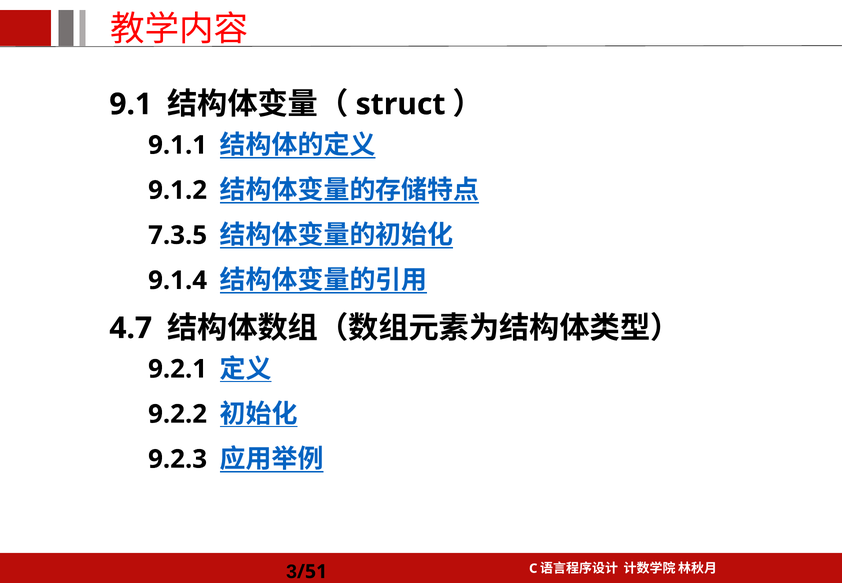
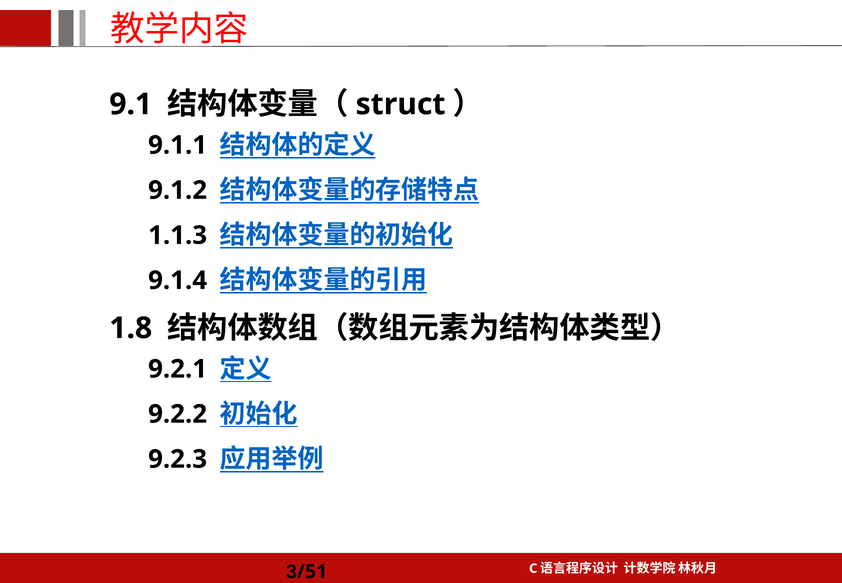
7.3.5: 7.3.5 -> 1.1.3
4.7: 4.7 -> 1.8
